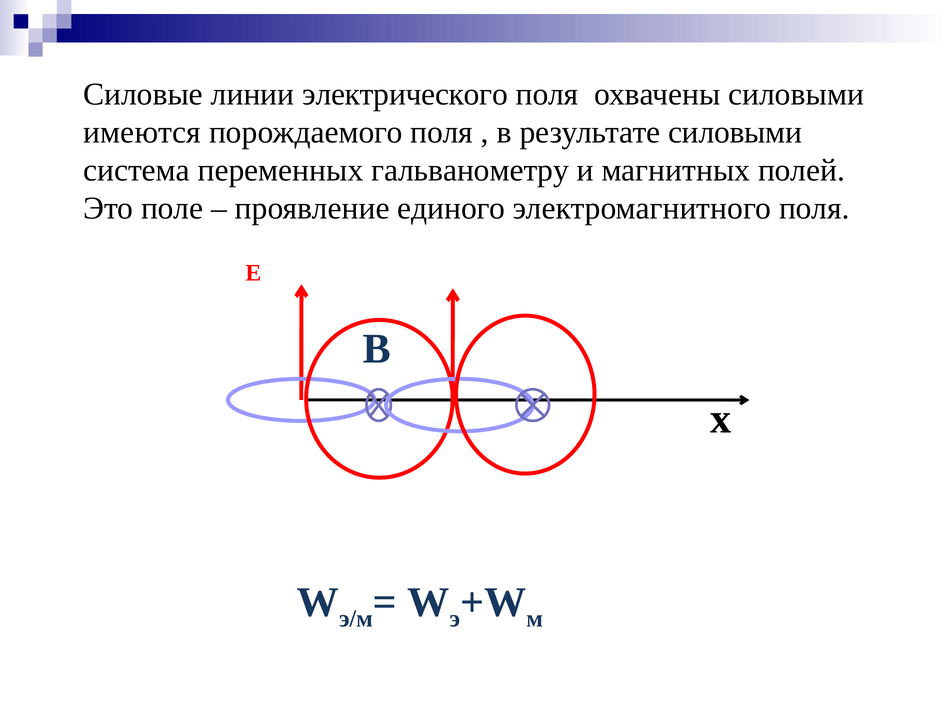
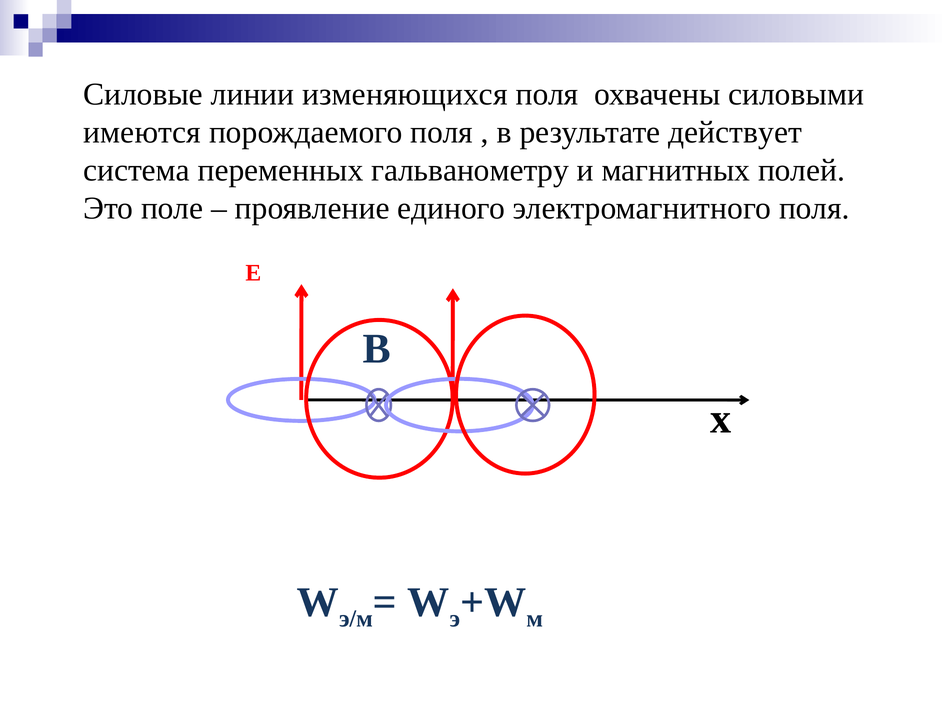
электрического: электрического -> изменяющихся
результате силовыми: силовыми -> действует
